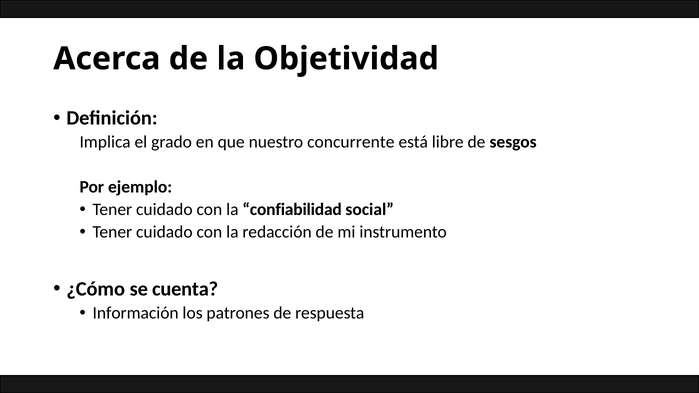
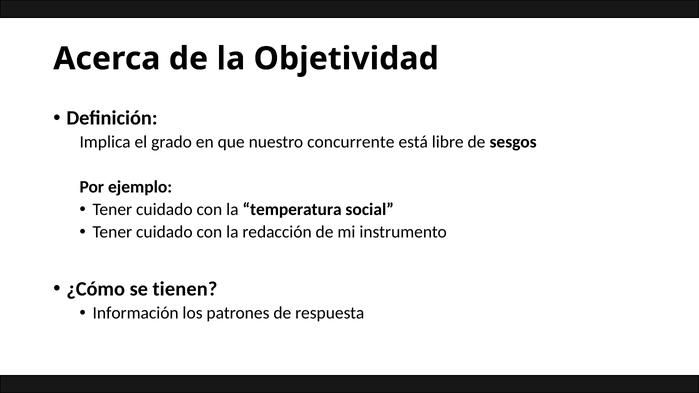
confiabilidad: confiabilidad -> temperatura
cuenta: cuenta -> tienen
